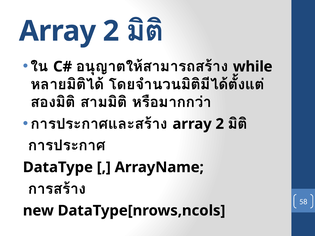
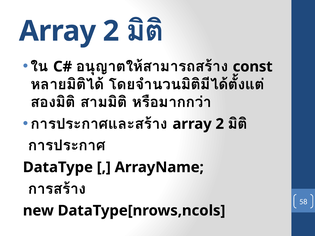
while: while -> const
